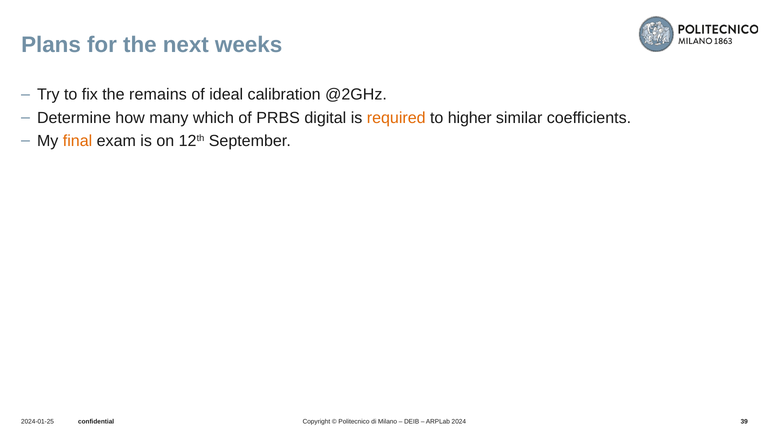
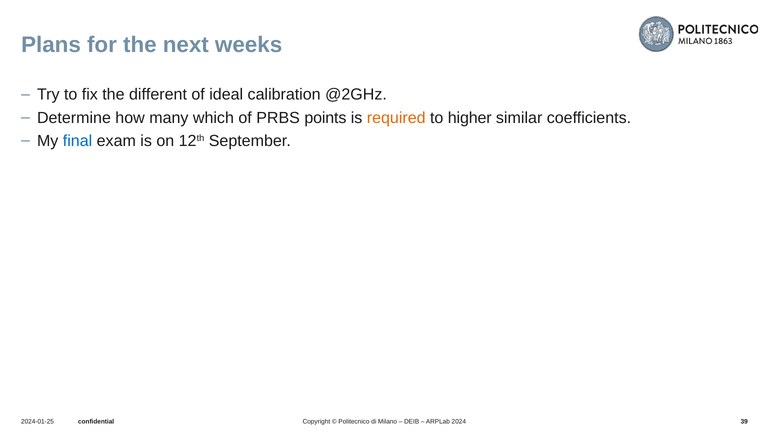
remains: remains -> different
digital: digital -> points
final colour: orange -> blue
